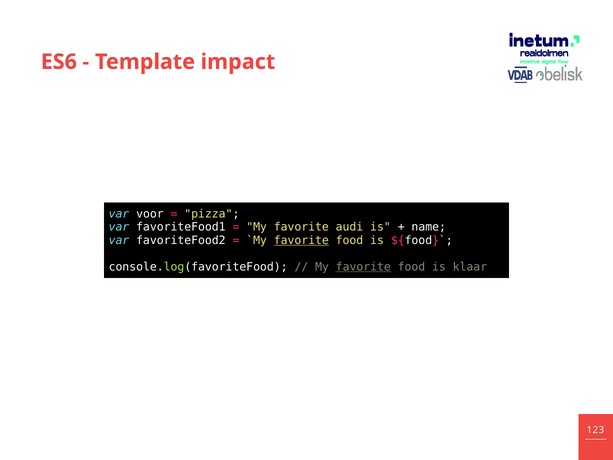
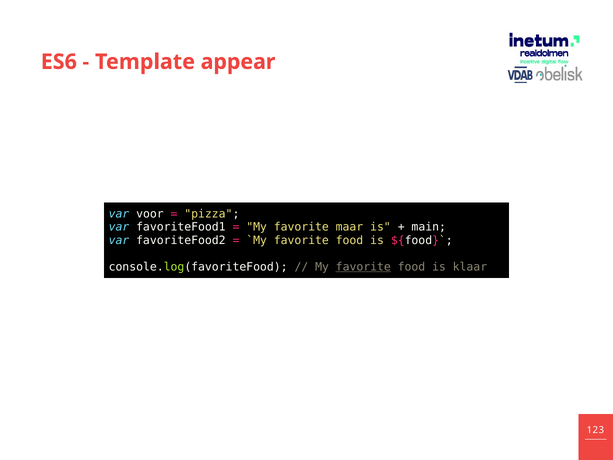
impact: impact -> appear
audi: audi -> maar
name: name -> main
favorite at (301, 240) underline: present -> none
